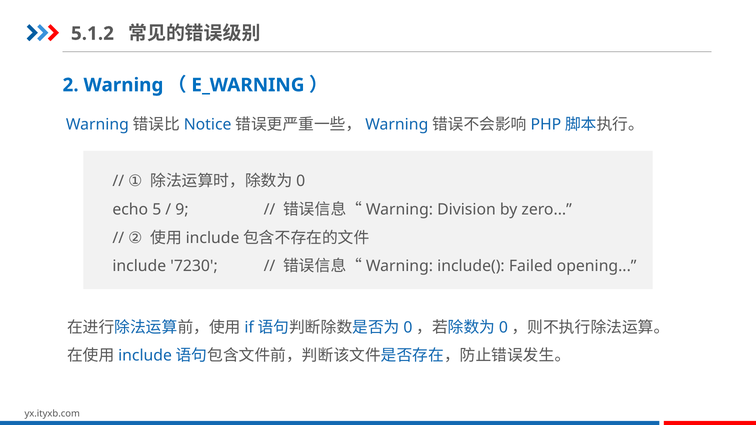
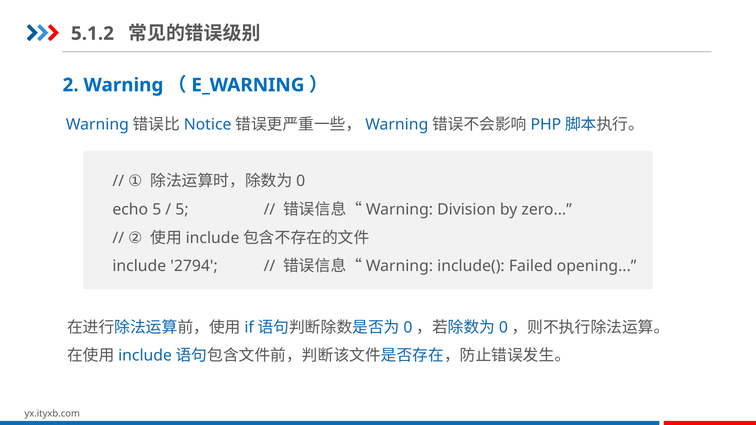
9 at (182, 210): 9 -> 5
7230: 7230 -> 2794
